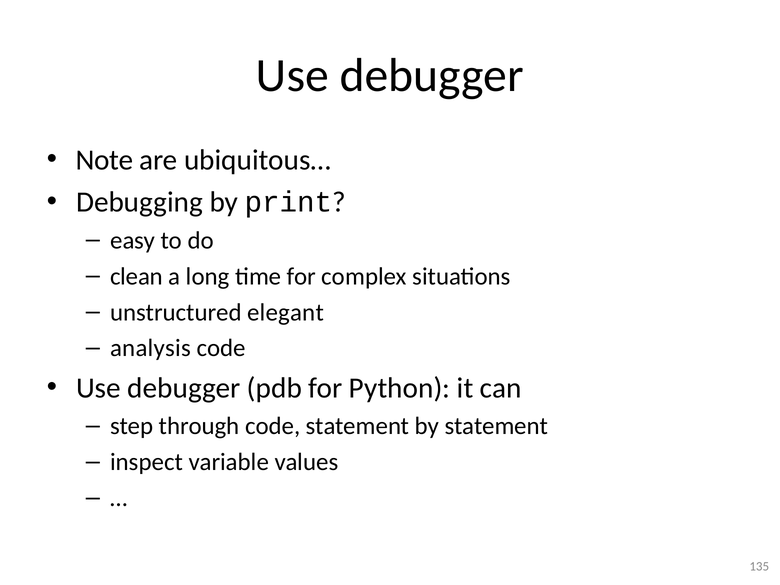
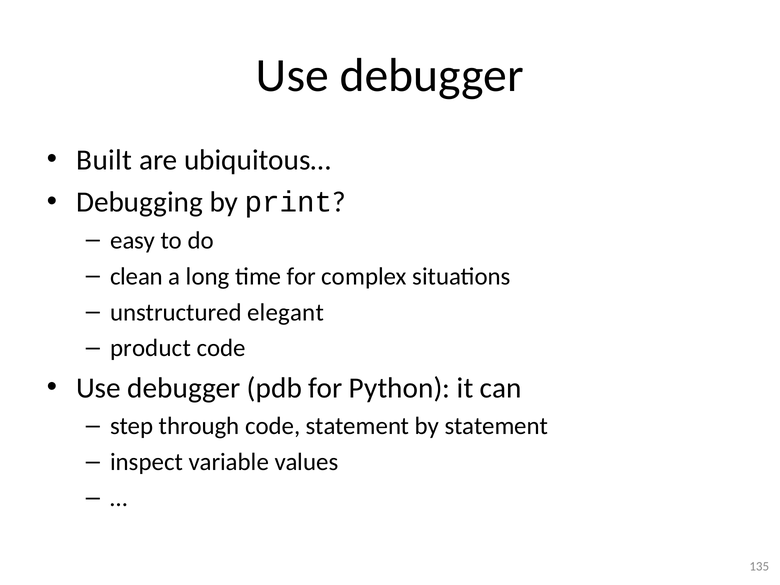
Note: Note -> Built
analysis: analysis -> product
